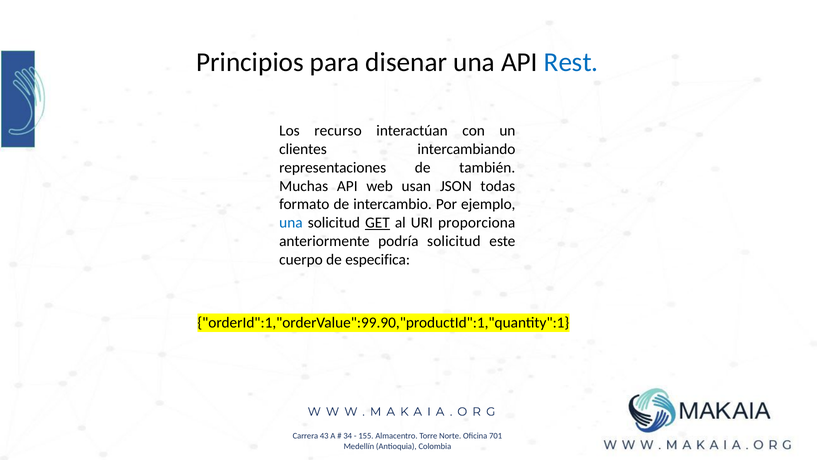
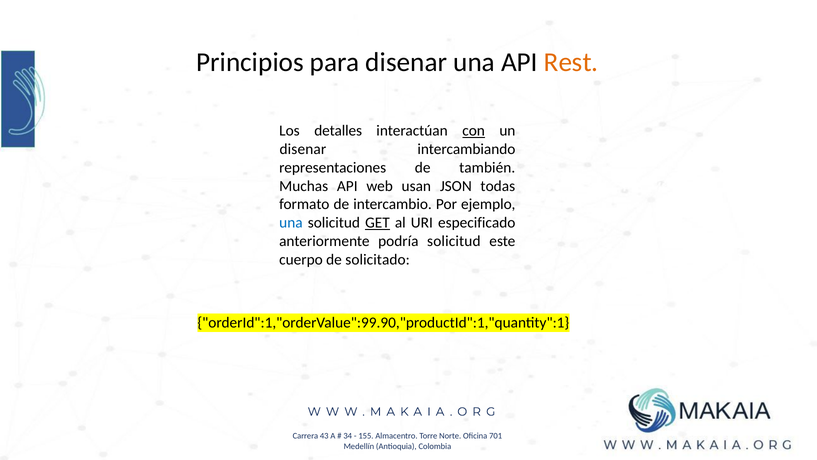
Rest colour: blue -> orange
recurso: recurso -> detalles
con underline: none -> present
clientes at (303, 149): clientes -> disenar
proporciona: proporciona -> especificado
especifica: especifica -> solicitado
